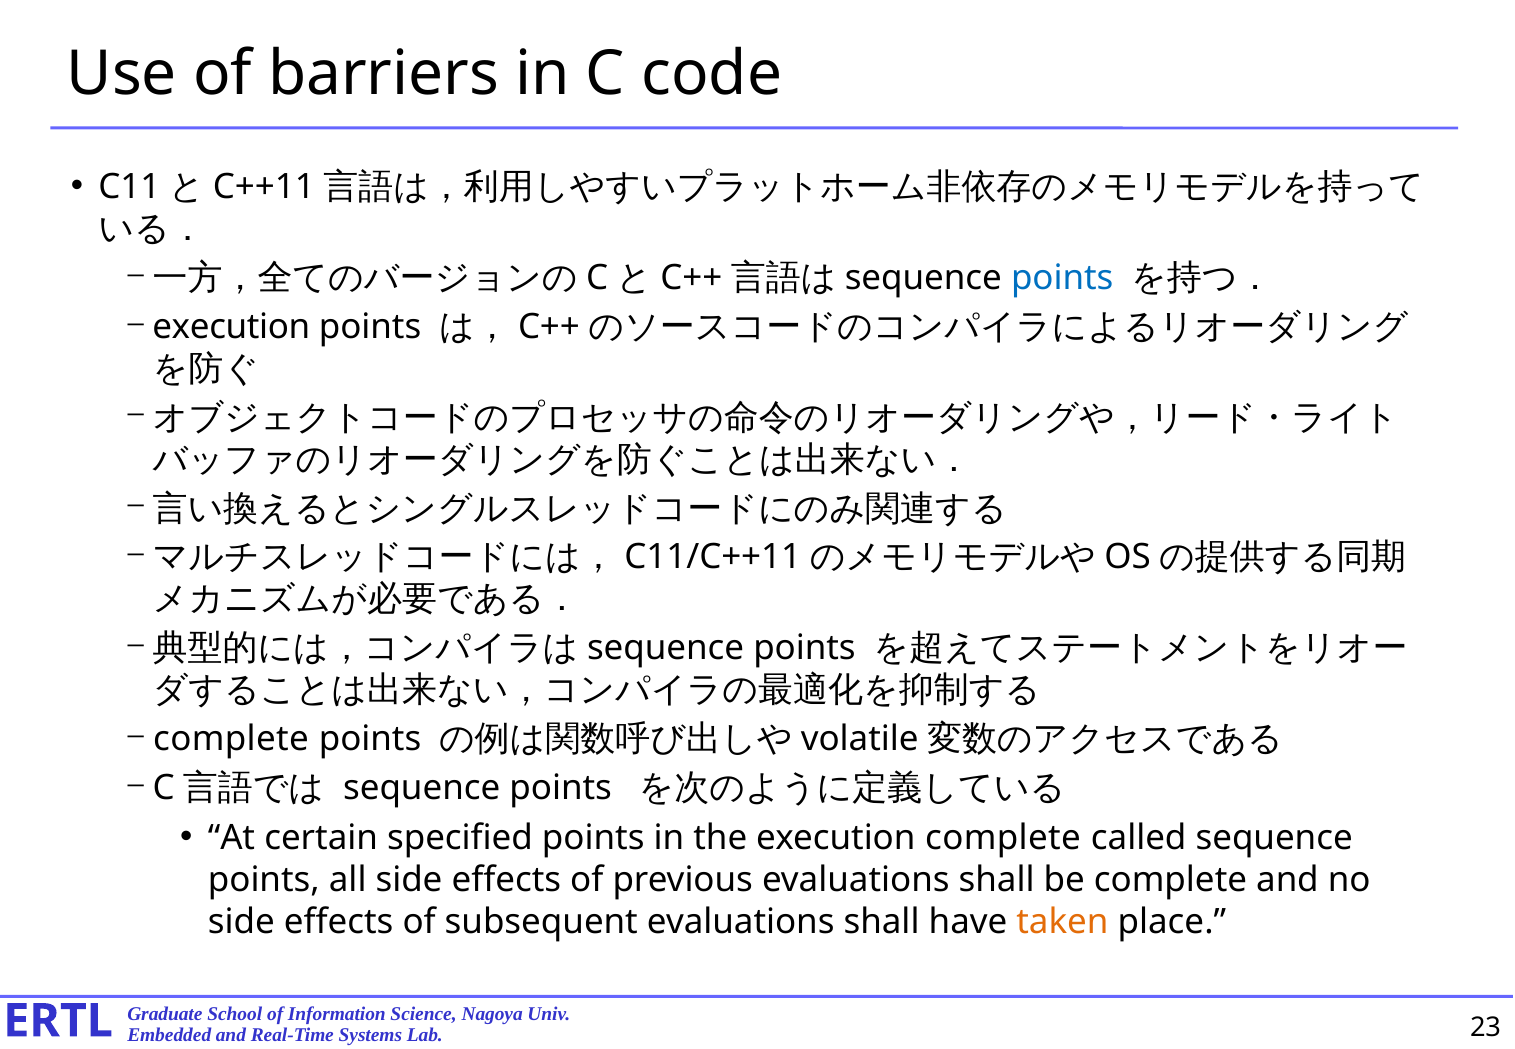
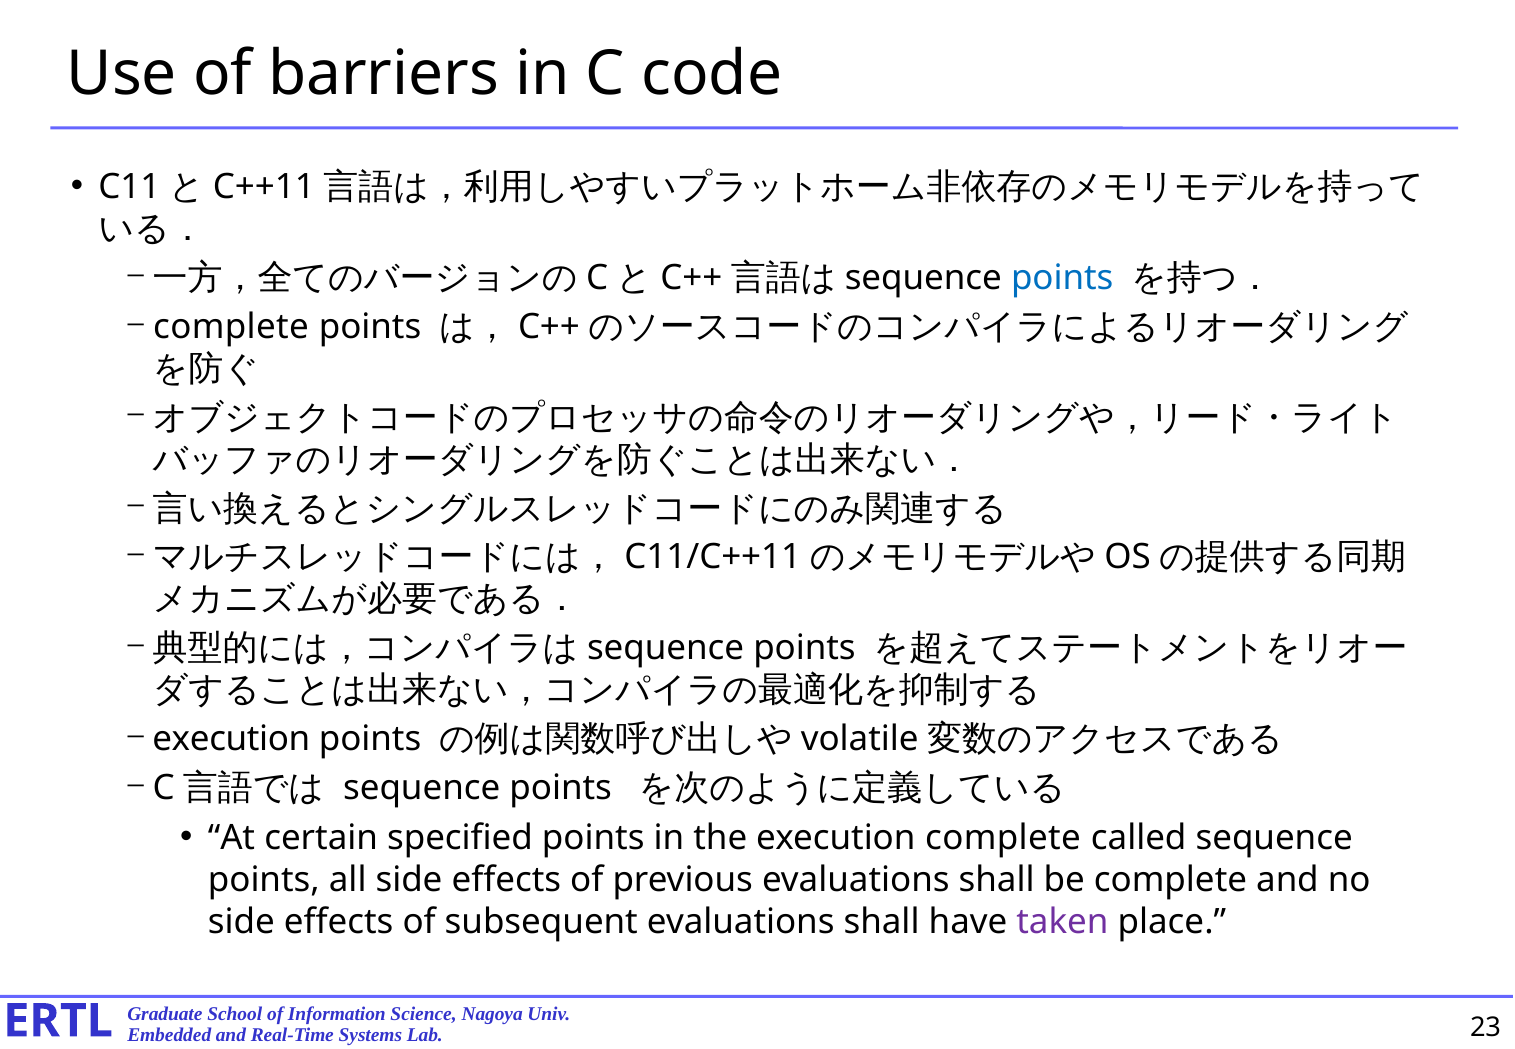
execution at (231, 327): execution -> complete
complete at (231, 739): complete -> execution
taken colour: orange -> purple
